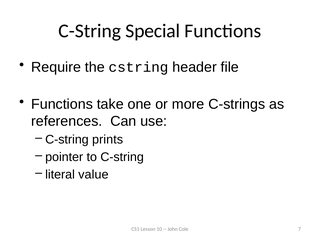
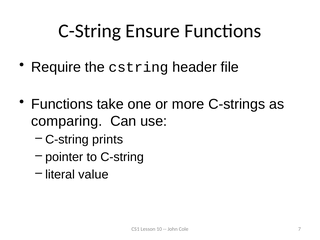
Special: Special -> Ensure
references: references -> comparing
